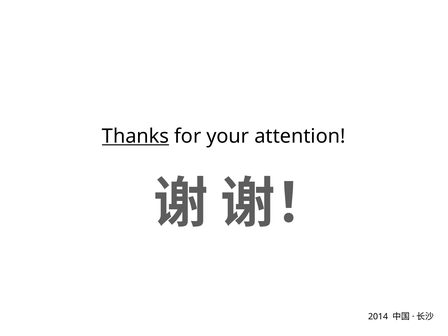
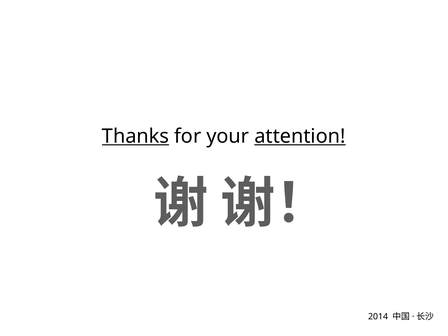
attention underline: none -> present
